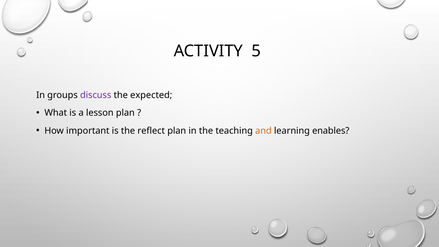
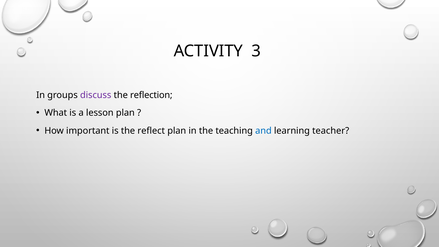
5: 5 -> 3
expected: expected -> reflection
and colour: orange -> blue
enables: enables -> teacher
